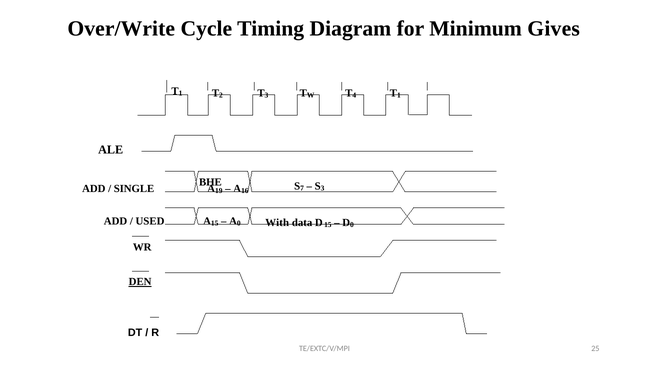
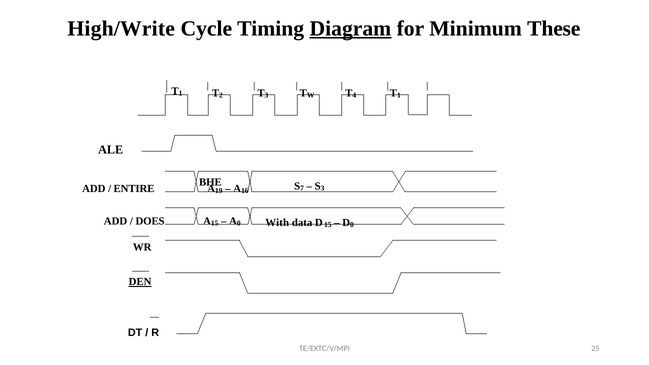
Over/Write: Over/Write -> High/Write
Diagram underline: none -> present
Gives: Gives -> These
SINGLE: SINGLE -> ENTIRE
USED: USED -> DOES
